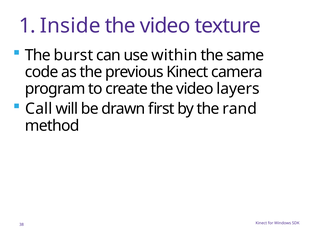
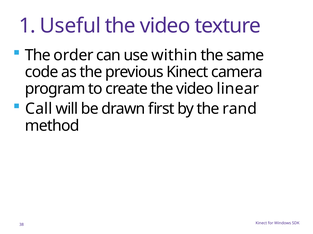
Inside: Inside -> Useful
burst: burst -> order
layers: layers -> linear
